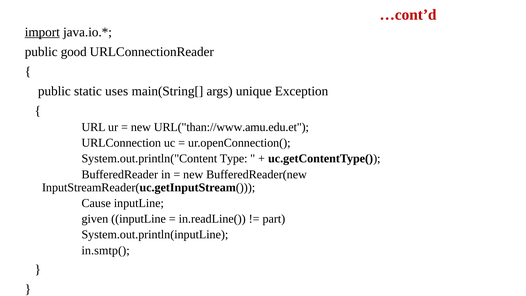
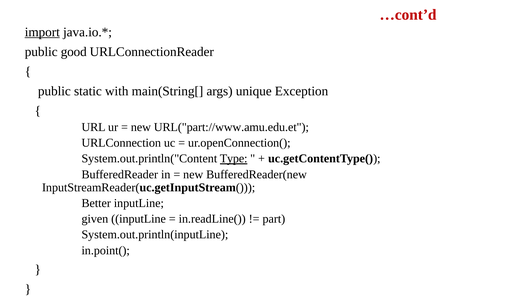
uses: uses -> with
URL("than://www.amu.edu.et: URL("than://www.amu.edu.et -> URL("part://www.amu.edu.et
Type underline: none -> present
Cause: Cause -> Better
in.smtp(: in.smtp( -> in.point(
